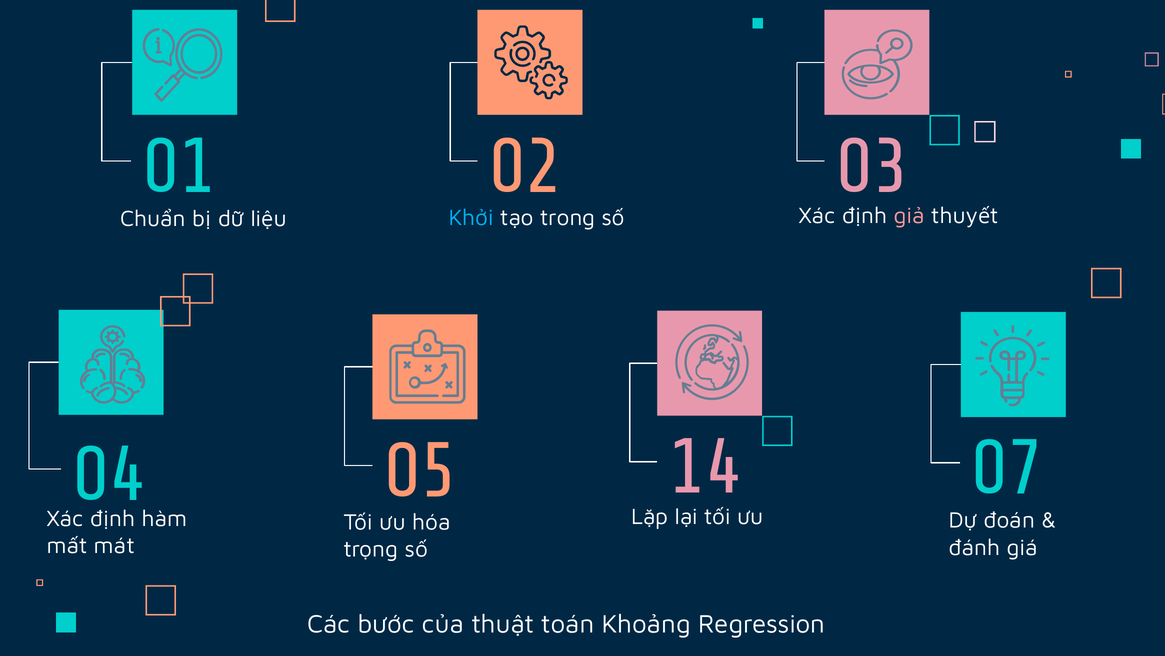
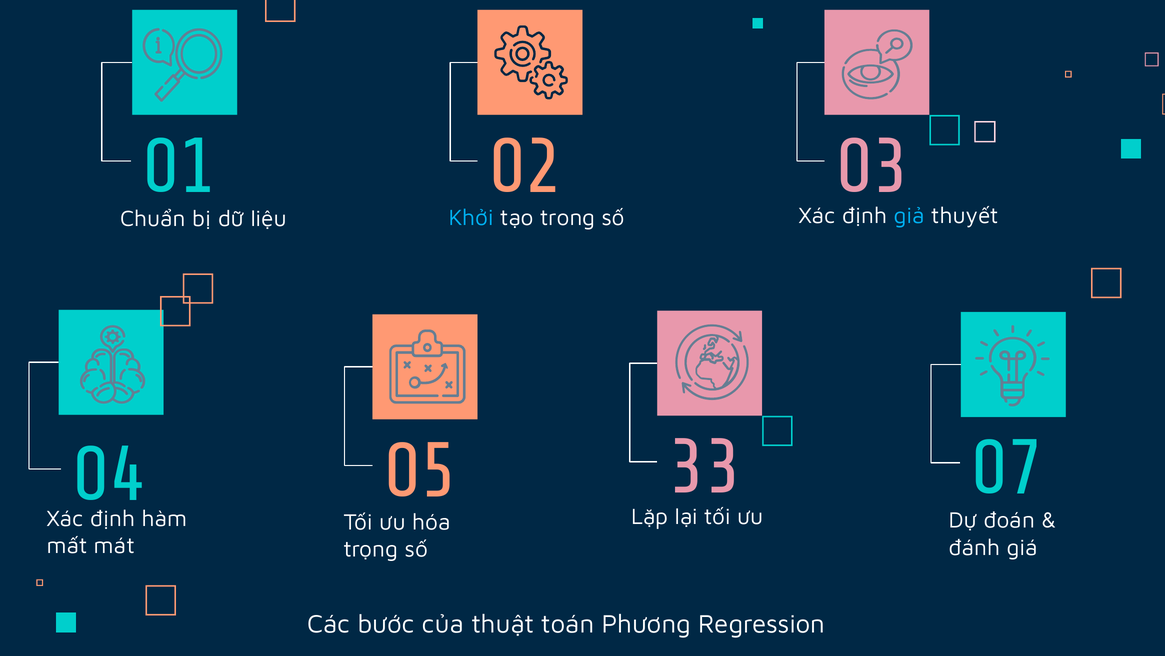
giả colour: pink -> light blue
14: 14 -> 33
Khoảng: Khoảng -> Phương
